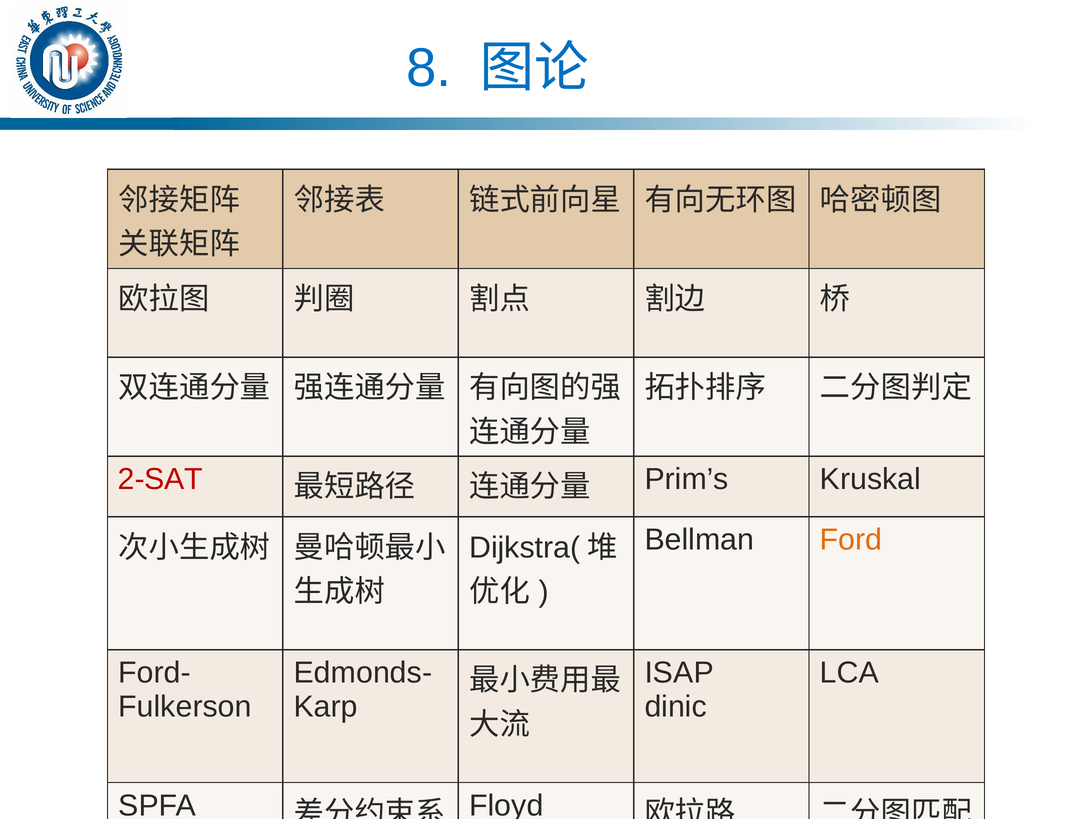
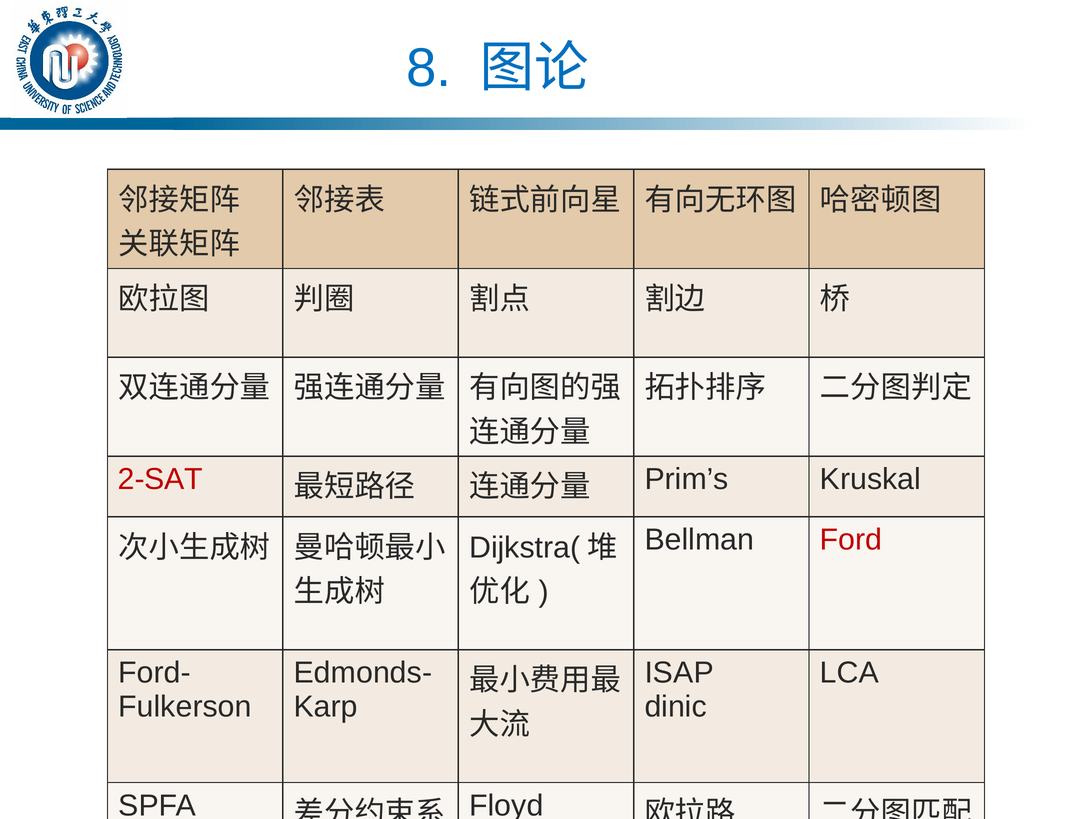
Ford colour: orange -> red
